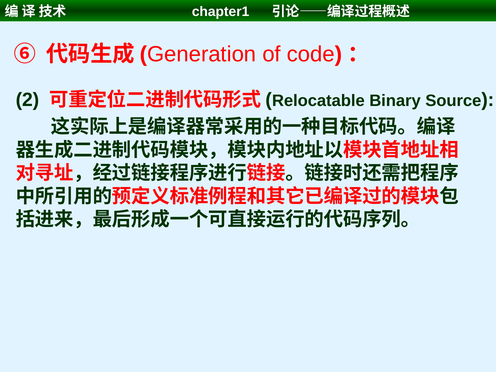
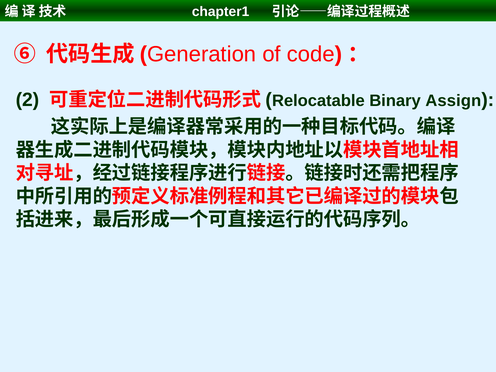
Source: Source -> Assign
